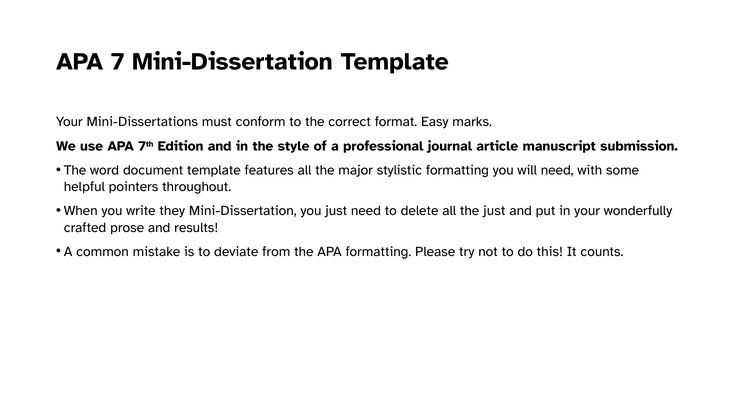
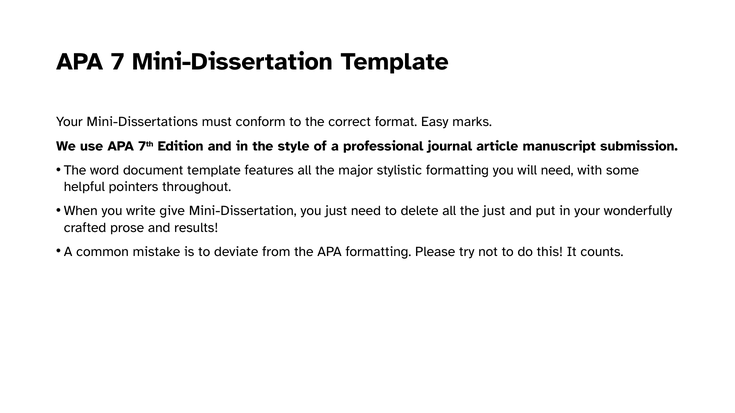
they: they -> give
